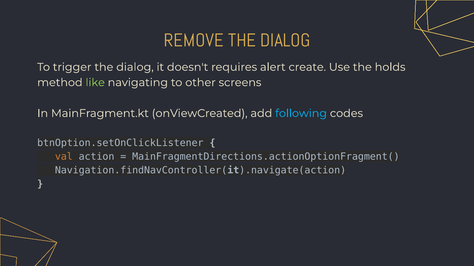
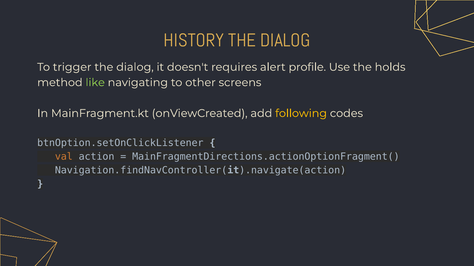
REMOVE: REMOVE -> HISTORY
create: create -> profile
following colour: light blue -> yellow
